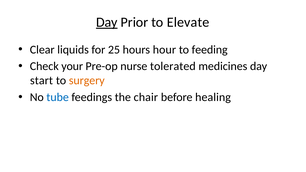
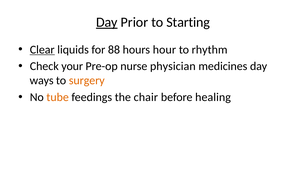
Elevate: Elevate -> Starting
Clear underline: none -> present
25: 25 -> 88
feeding: feeding -> rhythm
tolerated: tolerated -> physician
start: start -> ways
tube colour: blue -> orange
